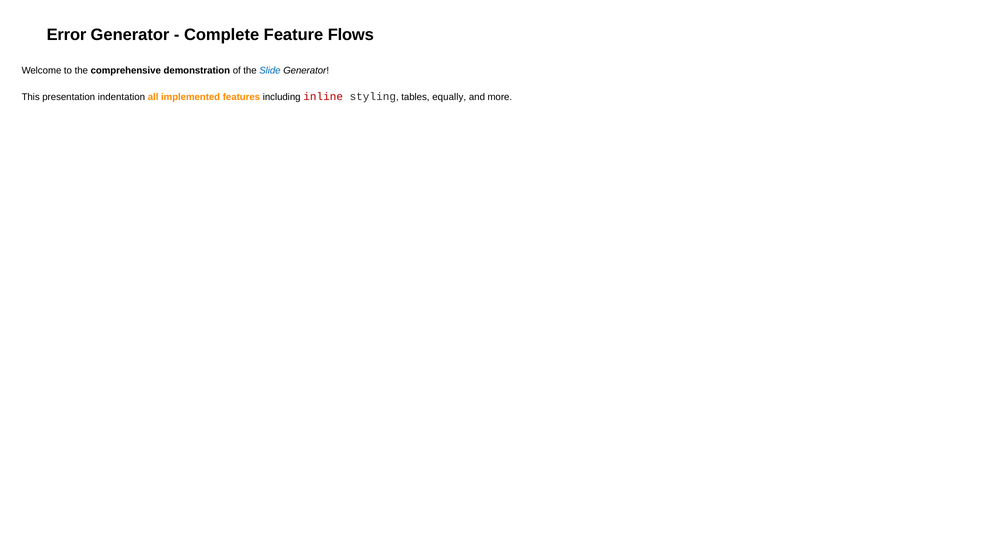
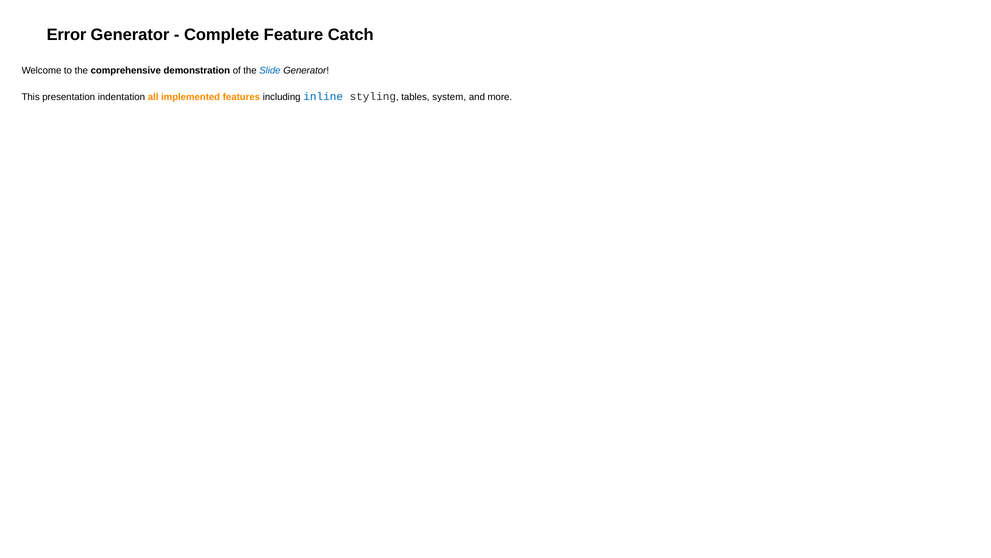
Flows: Flows -> Catch
inline colour: red -> blue
equally: equally -> system
